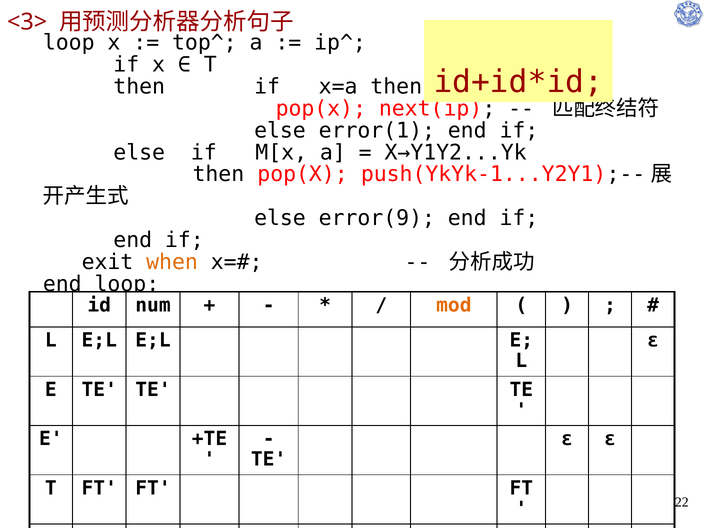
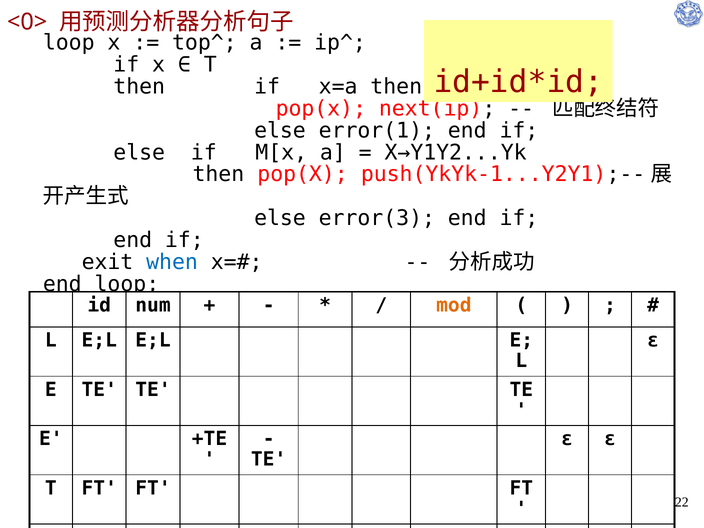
<3>: <3> -> <0>
error(9: error(9 -> error(3
when colour: orange -> blue
